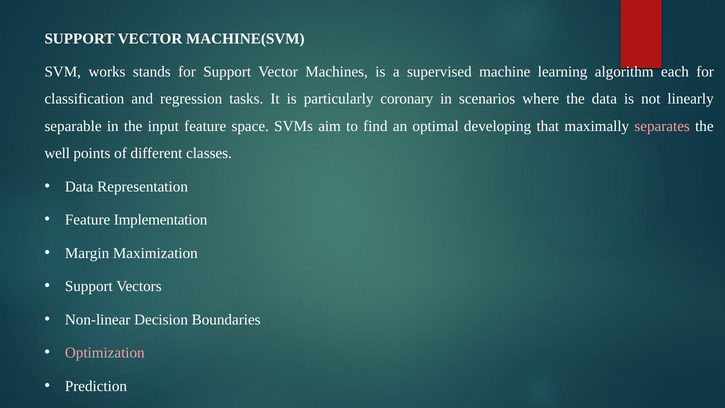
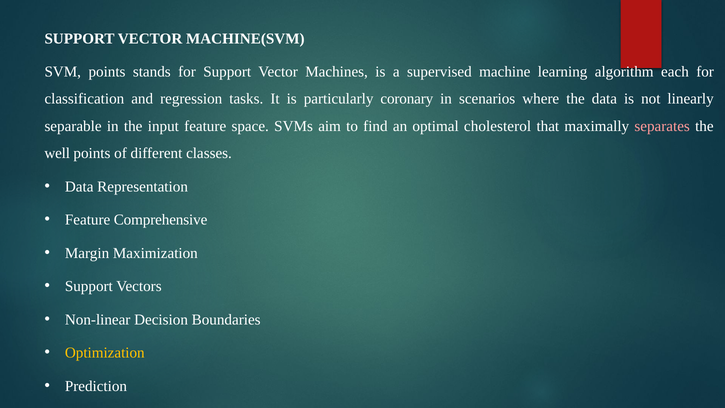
SVM works: works -> points
developing: developing -> cholesterol
Implementation: Implementation -> Comprehensive
Optimization colour: pink -> yellow
